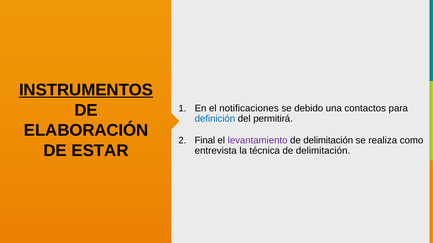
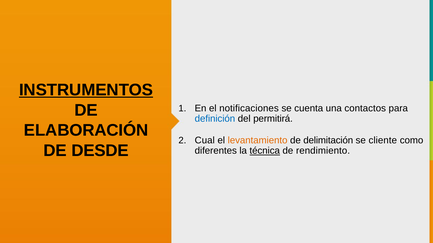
debido: debido -> cuenta
Final: Final -> Cual
levantamiento colour: purple -> orange
realiza: realiza -> cliente
ESTAR: ESTAR -> DESDE
entrevista: entrevista -> diferentes
técnica underline: none -> present
delimitación at (323, 151): delimitación -> rendimiento
